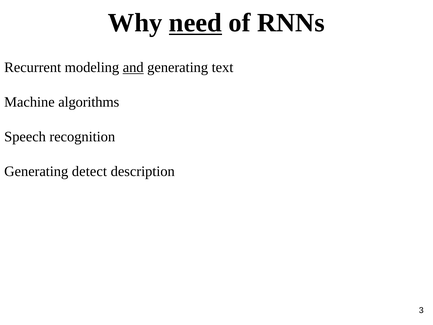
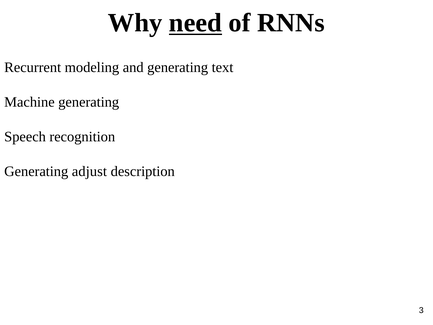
and underline: present -> none
Machine algorithms: algorithms -> generating
detect: detect -> adjust
